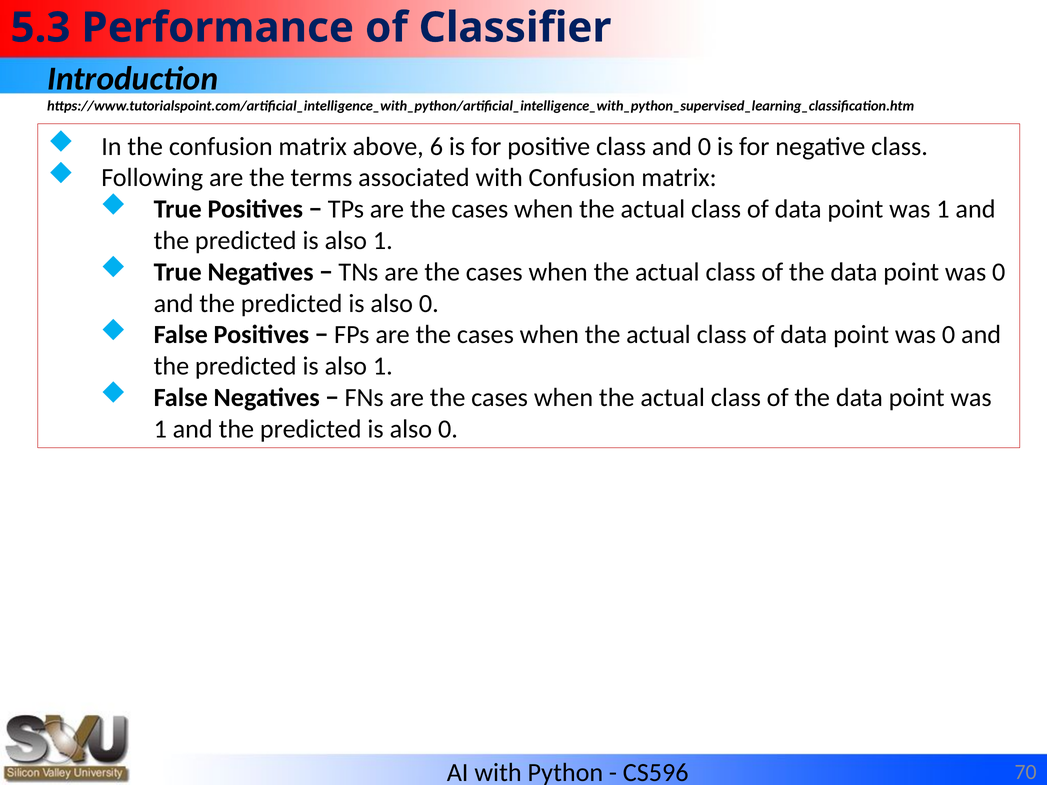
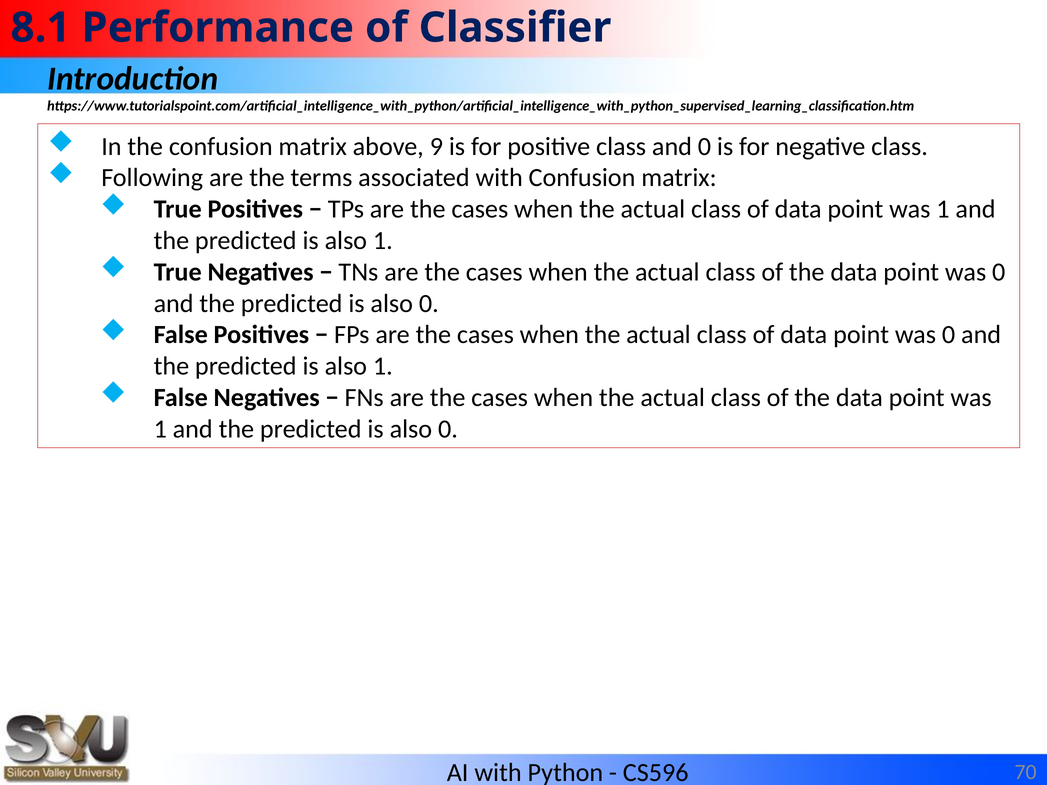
5.3: 5.3 -> 8.1
6: 6 -> 9
